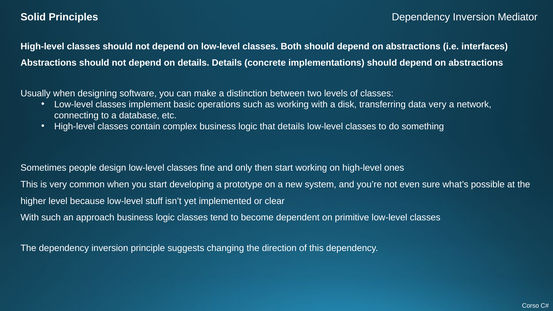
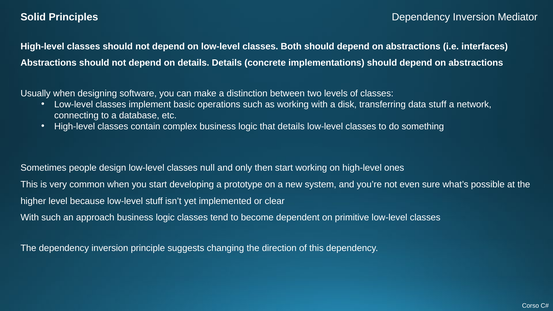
data very: very -> stuff
fine: fine -> null
